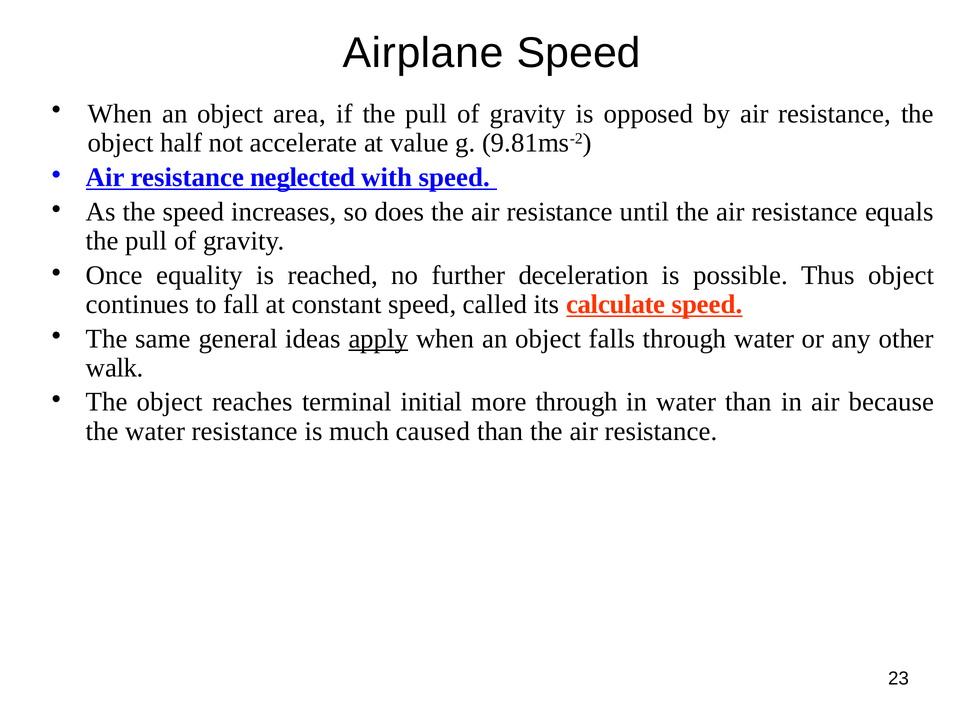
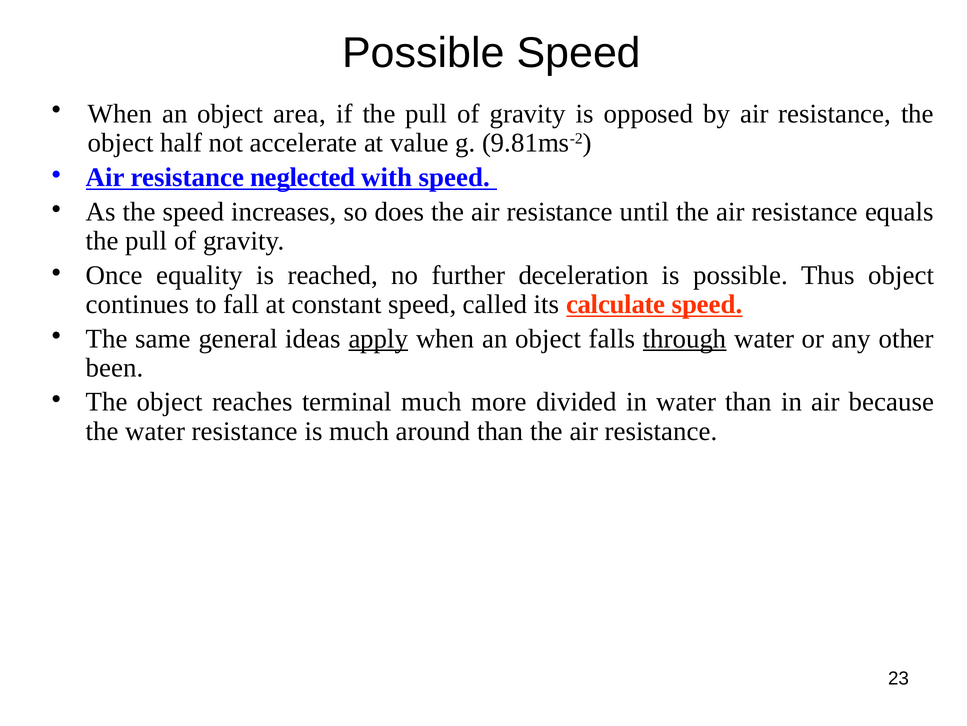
Airplane at (423, 53): Airplane -> Possible
through at (685, 338) underline: none -> present
walk: walk -> been
terminal initial: initial -> much
more through: through -> divided
caused: caused -> around
